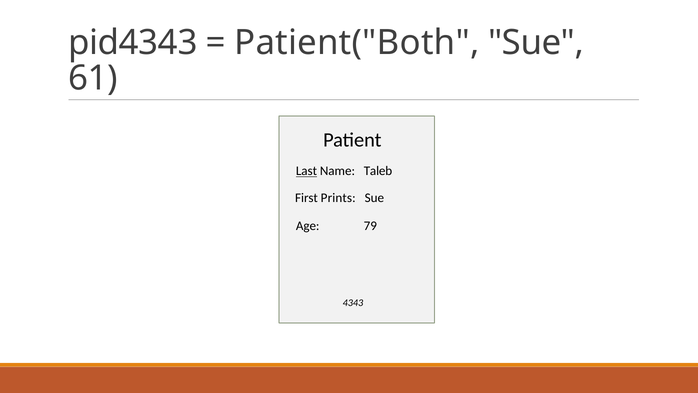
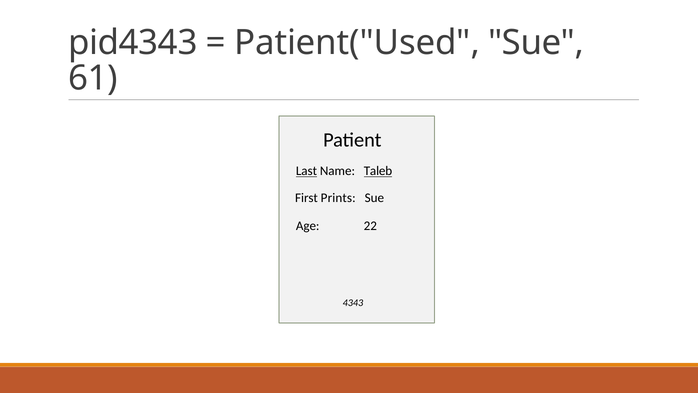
Patient("Both: Patient("Both -> Patient("Used
Taleb underline: none -> present
79: 79 -> 22
